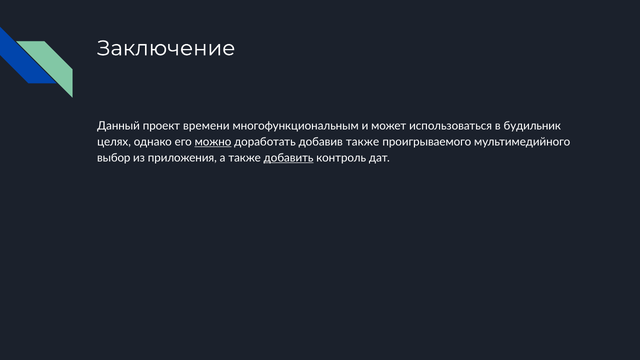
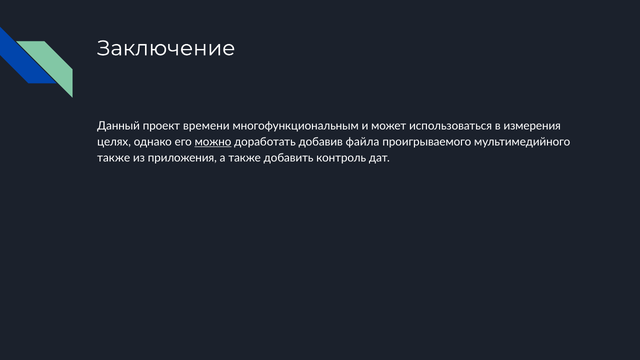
будильник: будильник -> измерения
добавив также: также -> файла
выбор at (114, 158): выбор -> также
добавить underline: present -> none
